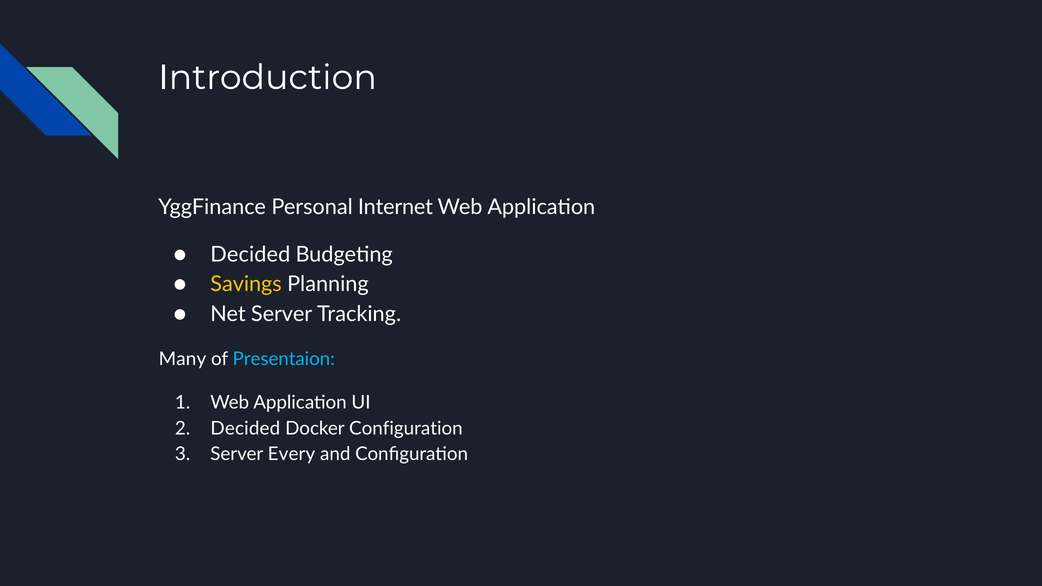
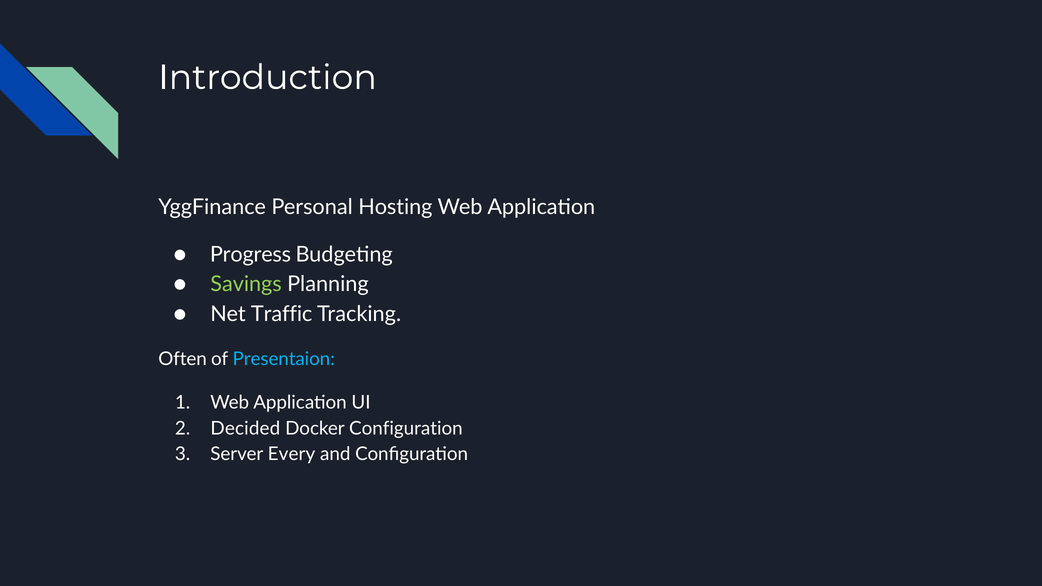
Internet: Internet -> Hosting
Decided at (250, 254): Decided -> Progress
Savings colour: yellow -> light green
Net Server: Server -> Traffic
Many: Many -> Often
